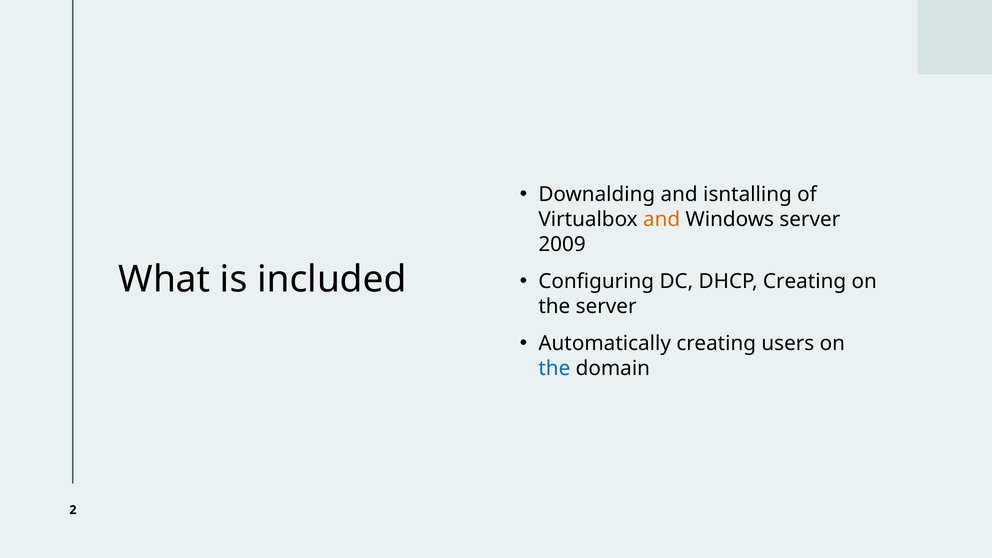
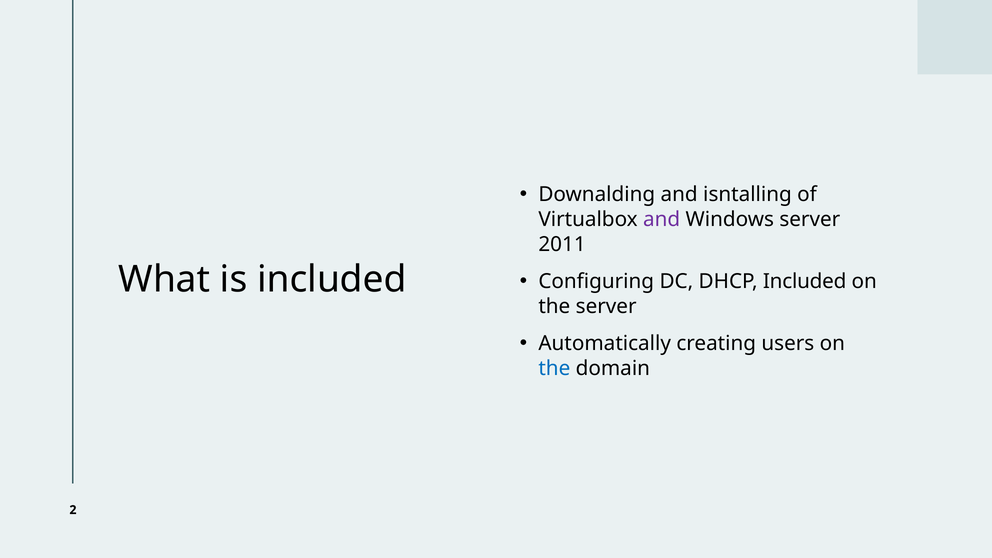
and at (662, 219) colour: orange -> purple
2009: 2009 -> 2011
DHCP Creating: Creating -> Included
